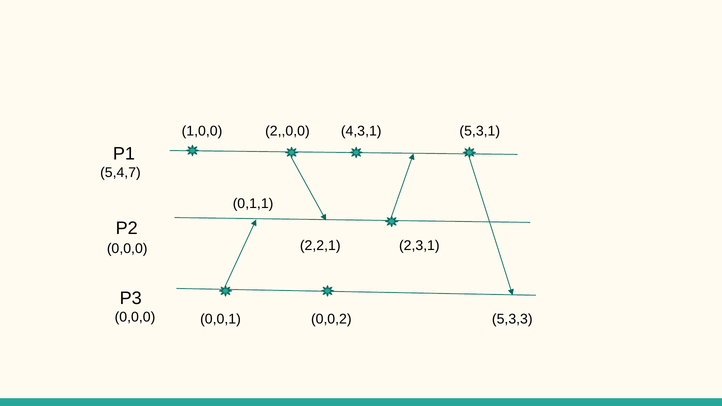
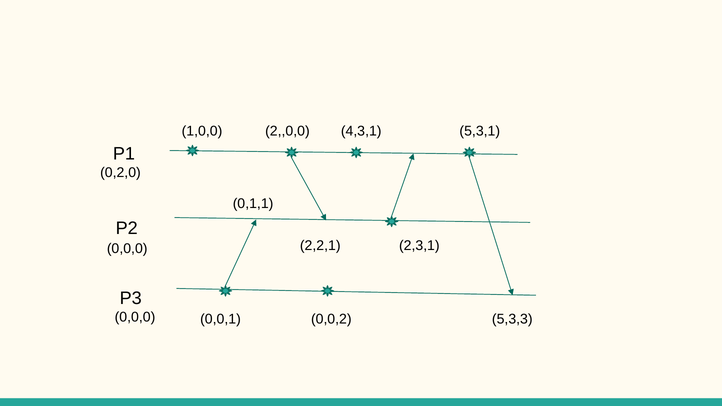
5,4,7: 5,4,7 -> 0,2,0
